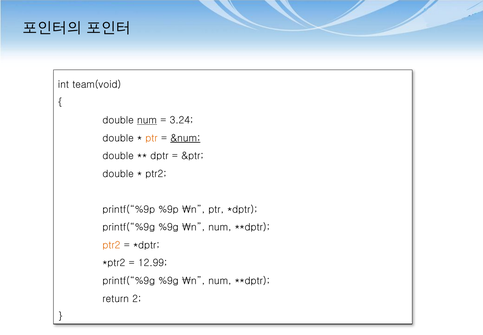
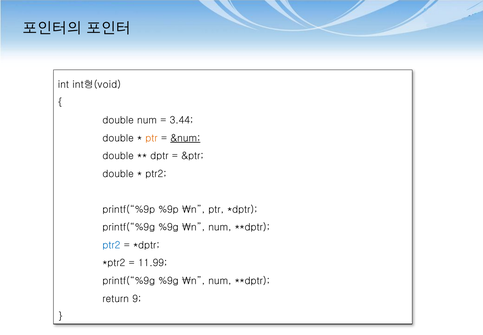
team(void: team(void -> int형(void
num at (147, 120) underline: present -> none
3.24: 3.24 -> 3.44
ptr2 at (111, 245) colour: orange -> blue
12.99: 12.99 -> 11.99
2: 2 -> 9
